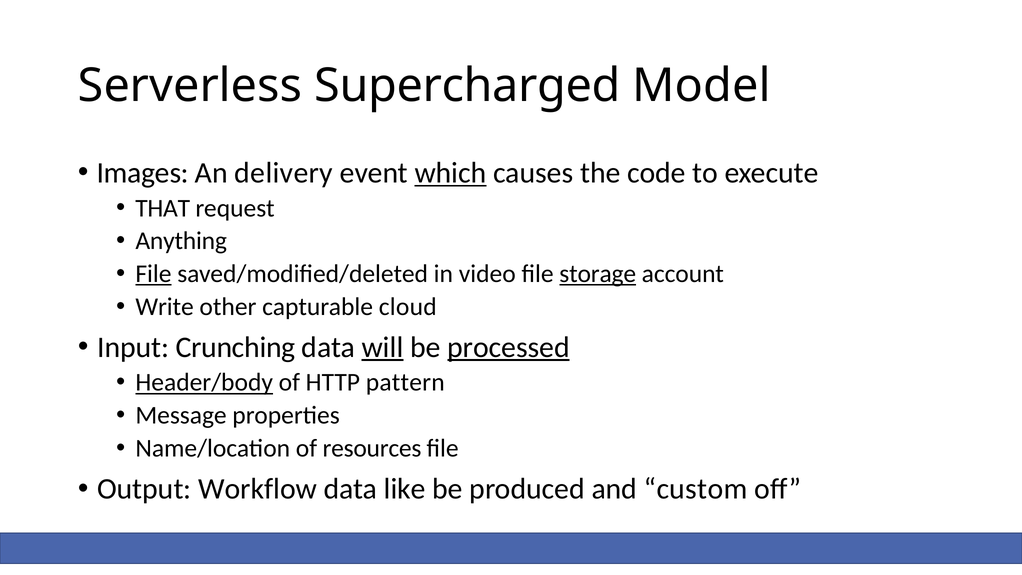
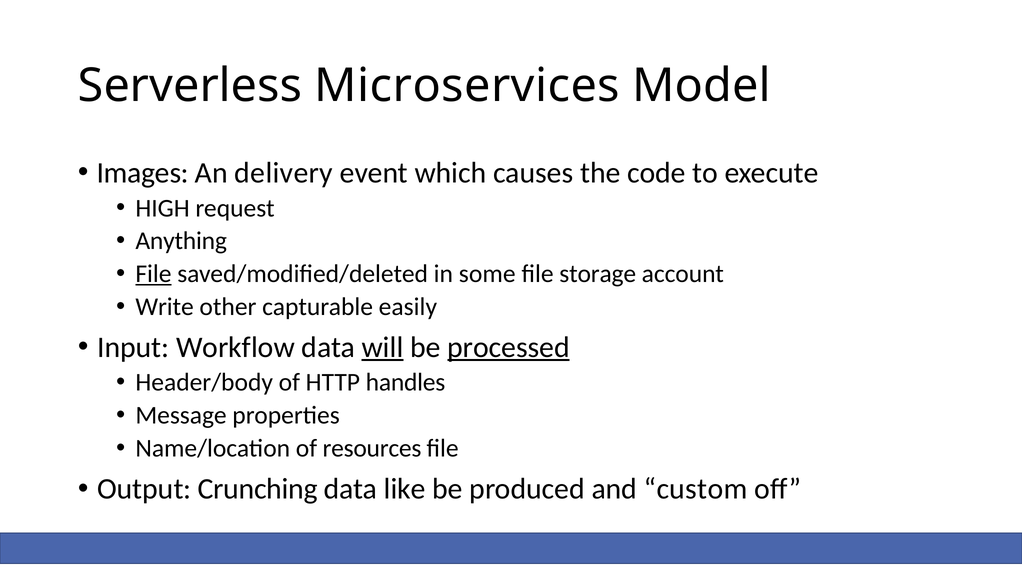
Supercharged: Supercharged -> Microservices
which underline: present -> none
THAT: THAT -> HIGH
video: video -> some
storage underline: present -> none
cloud: cloud -> easily
Crunching: Crunching -> Workflow
Header/body underline: present -> none
pattern: pattern -> handles
Workflow: Workflow -> Crunching
